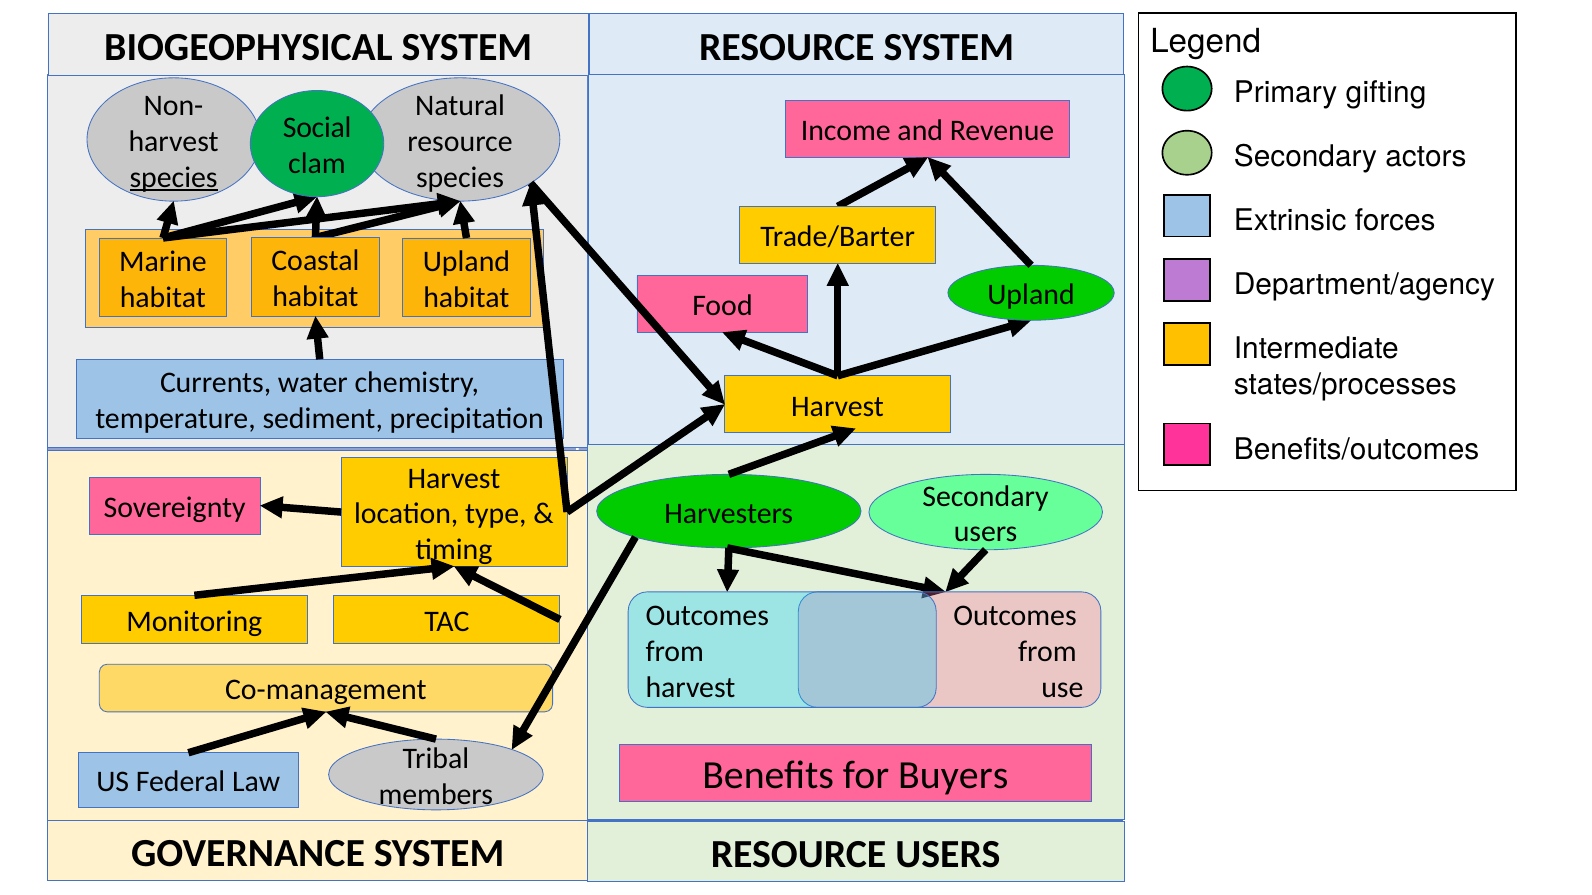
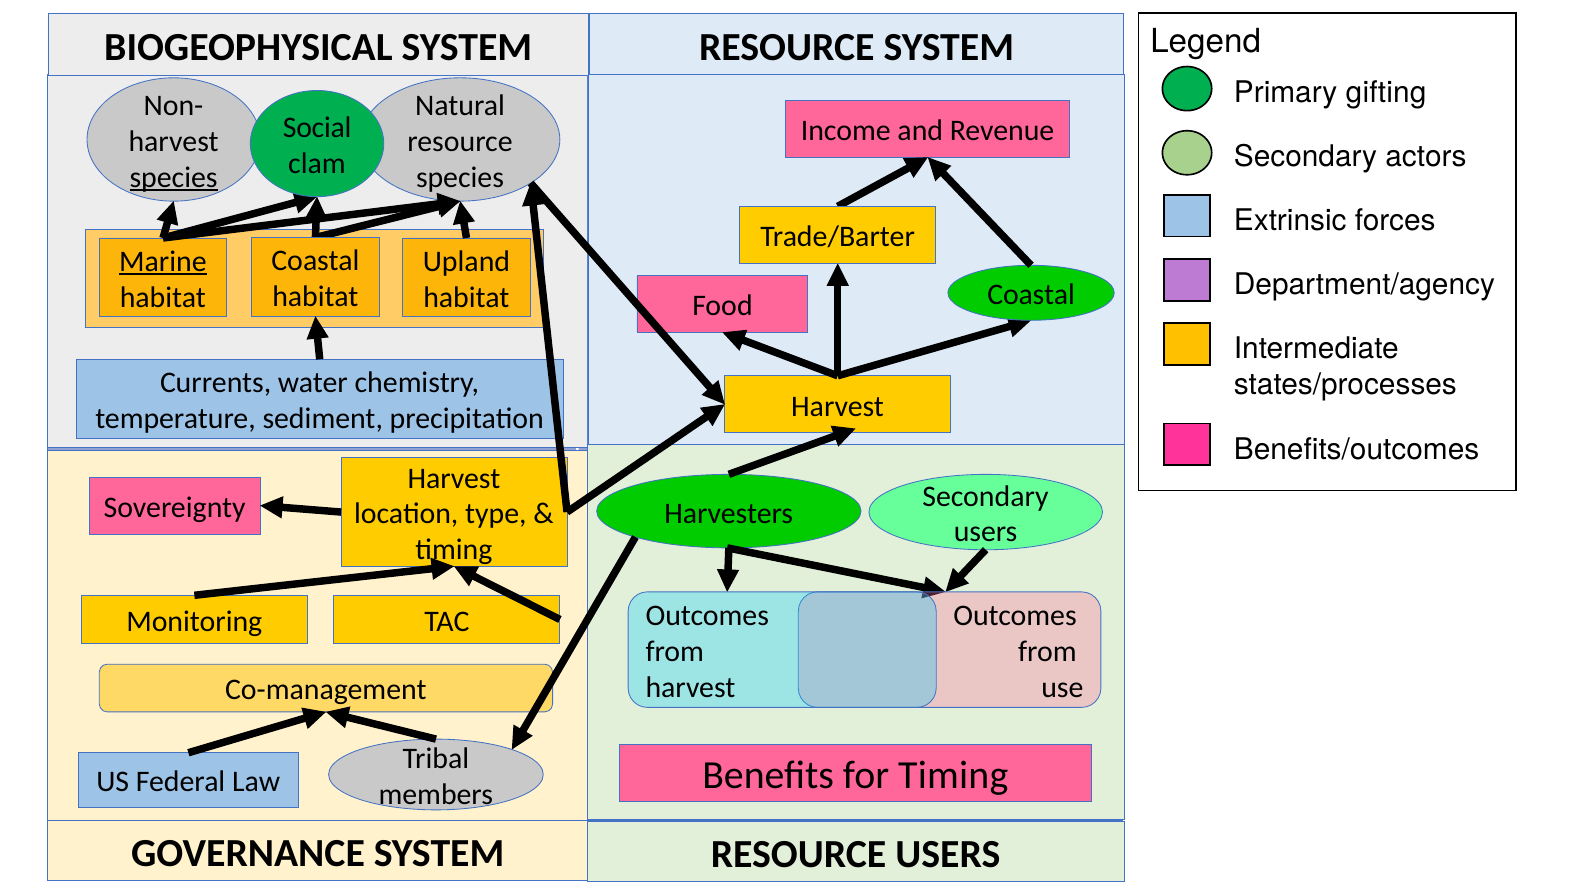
Marine underline: none -> present
Upland at (1031, 295): Upland -> Coastal
for Buyers: Buyers -> Timing
